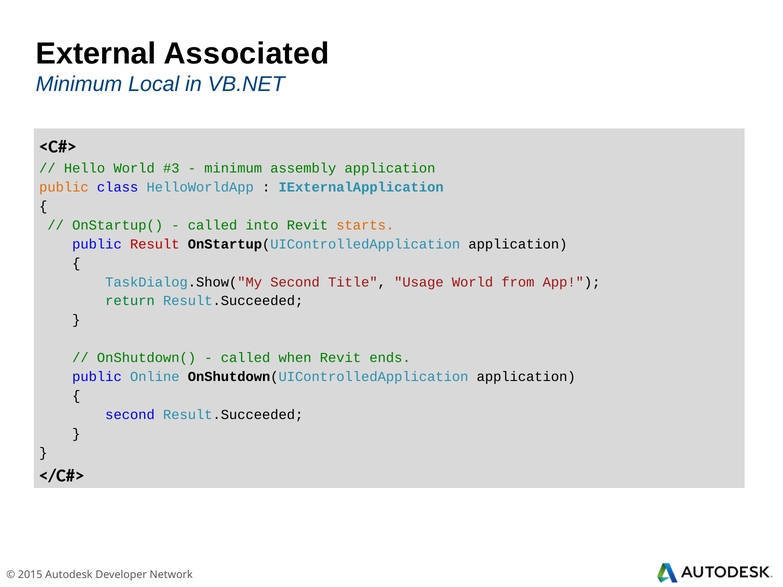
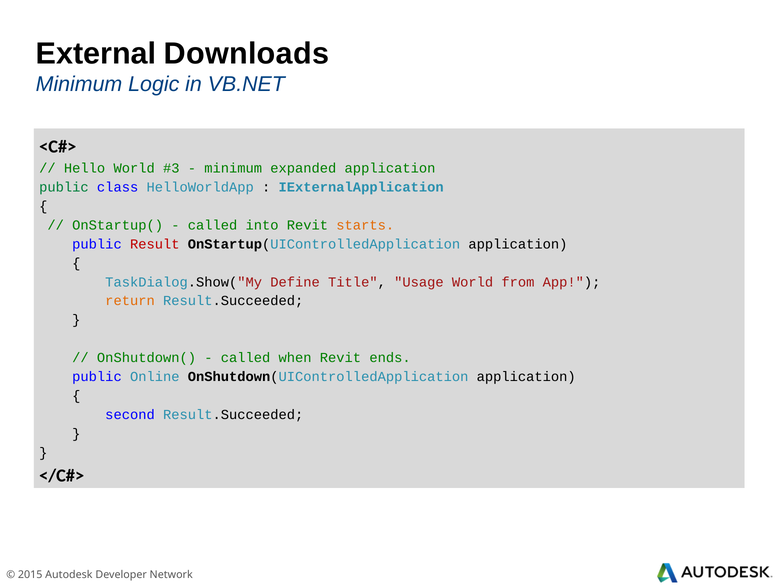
Associated: Associated -> Downloads
Local: Local -> Logic
assembly: assembly -> expanded
public at (64, 187) colour: orange -> green
TaskDialog.Show("My Second: Second -> Define
return colour: green -> orange
